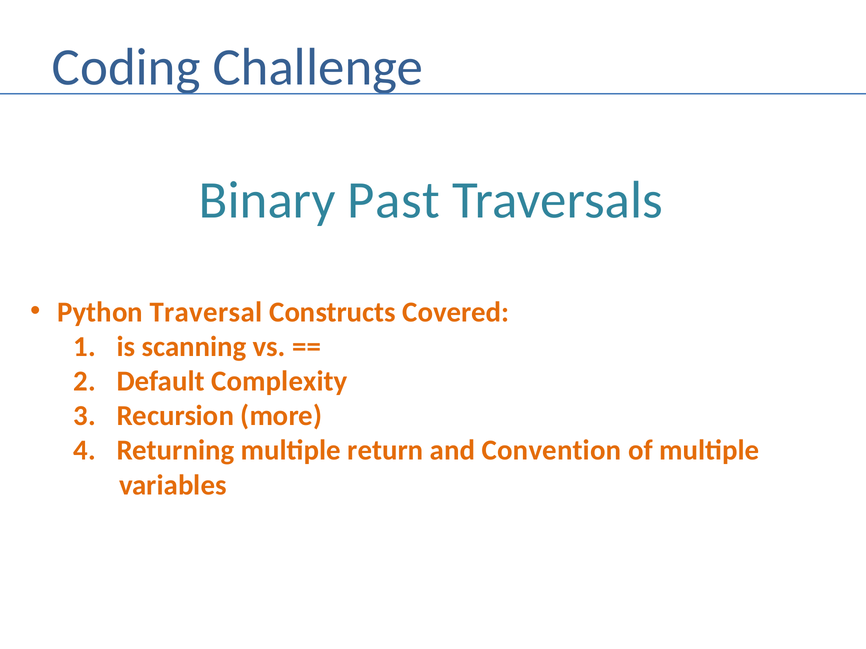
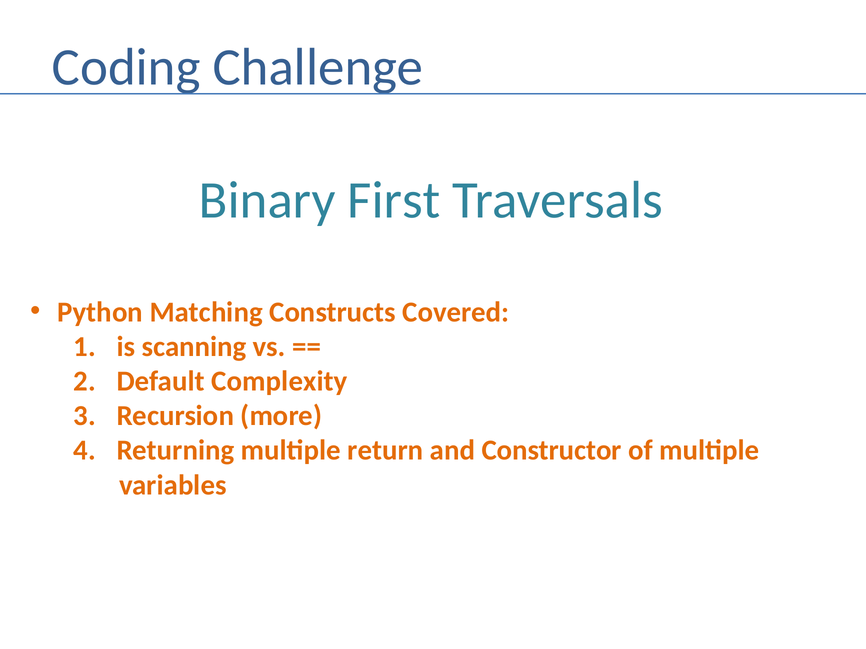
Past: Past -> First
Traversal: Traversal -> Matching
Convention: Convention -> Constructor
